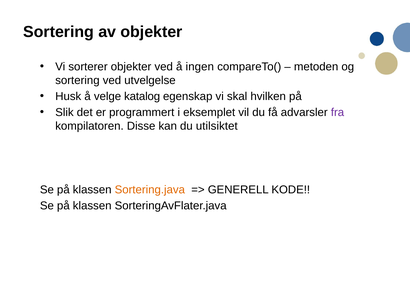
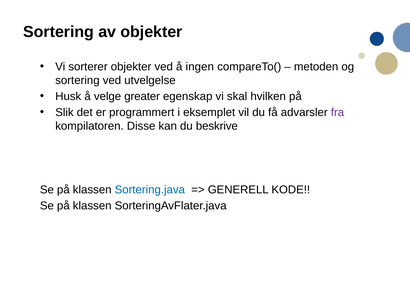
katalog: katalog -> greater
utilsiktet: utilsiktet -> beskrive
Sortering.java colour: orange -> blue
